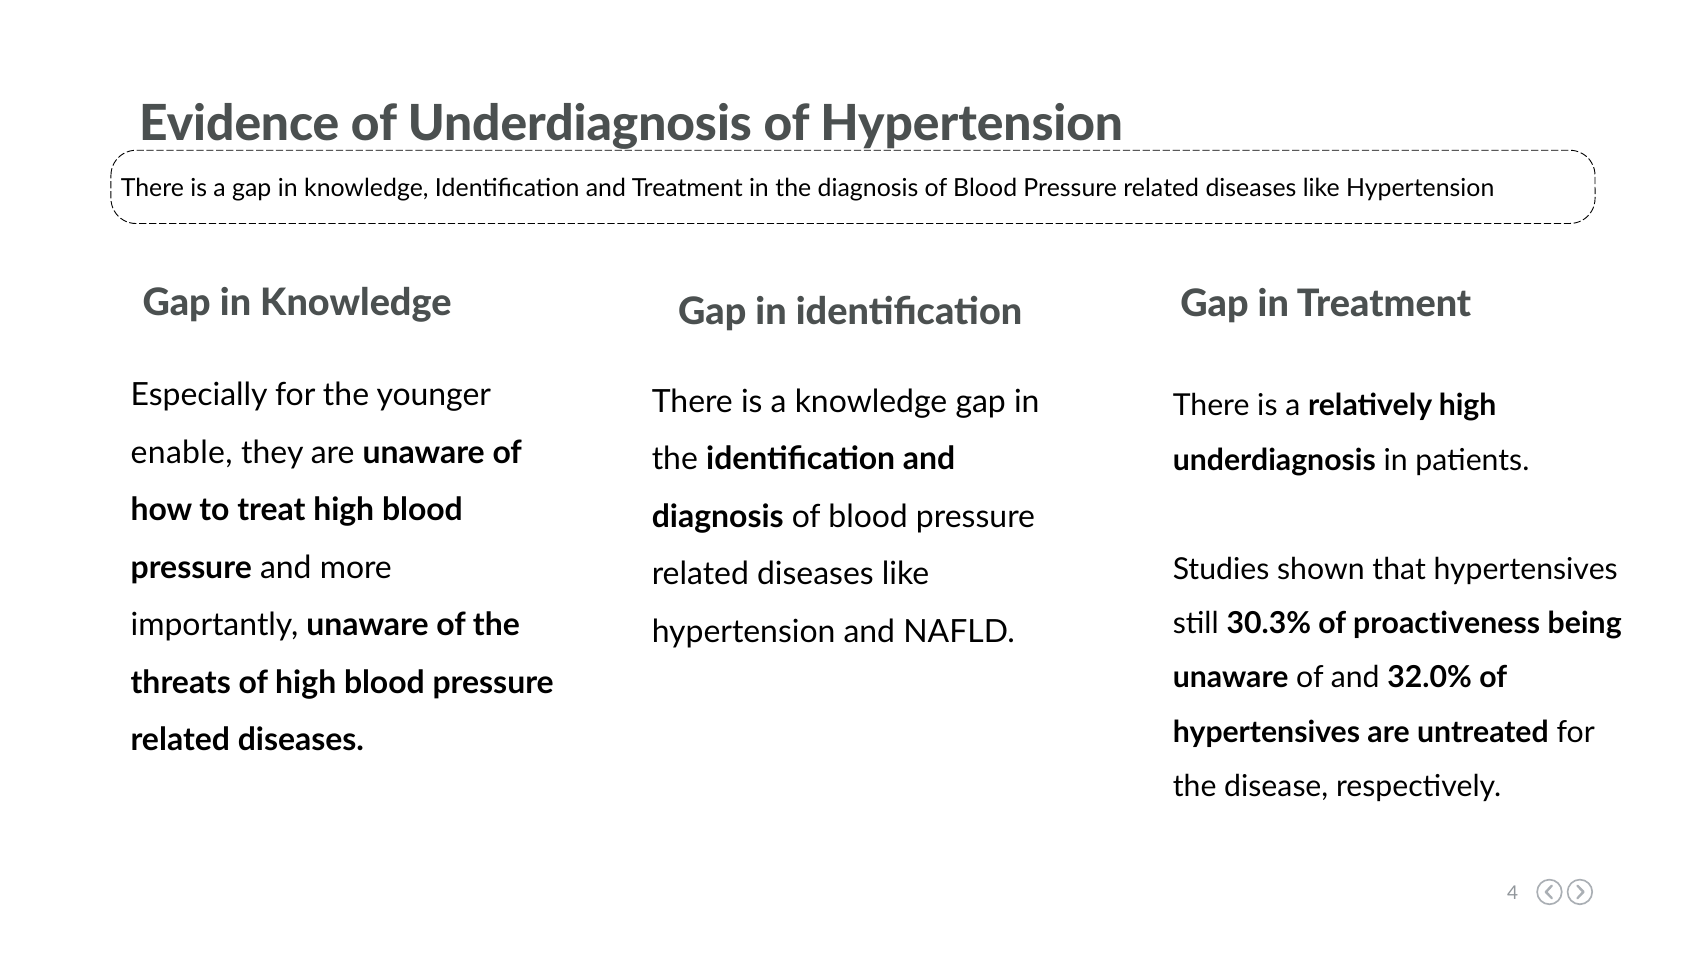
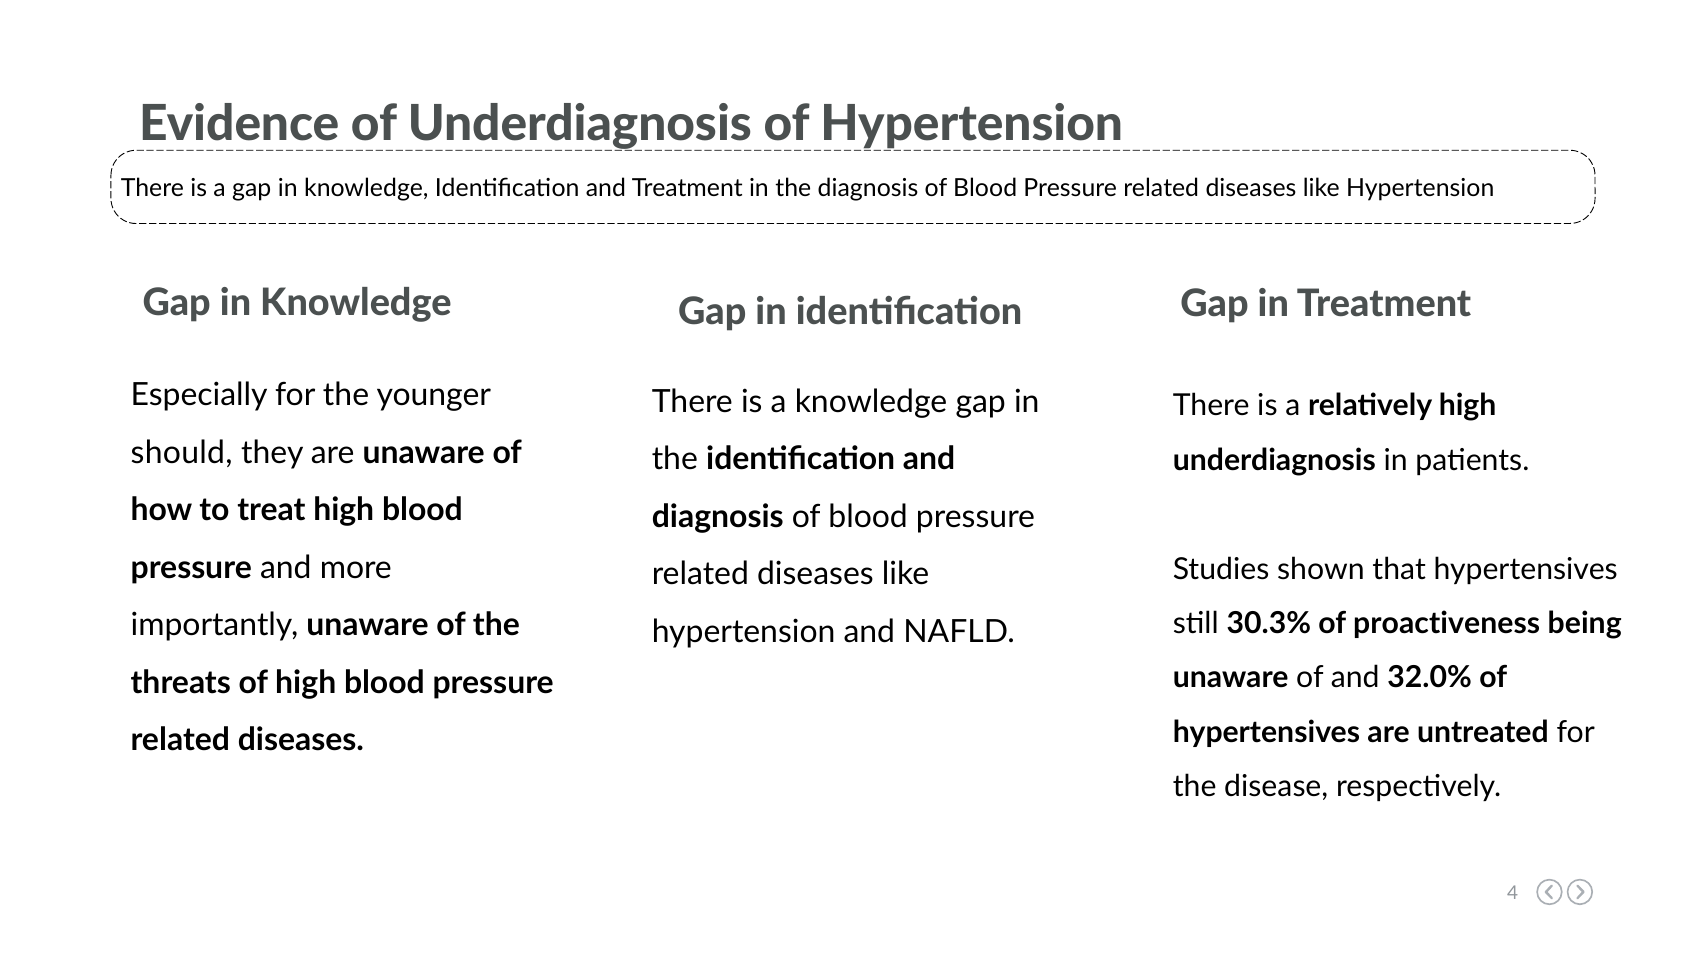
enable: enable -> should
